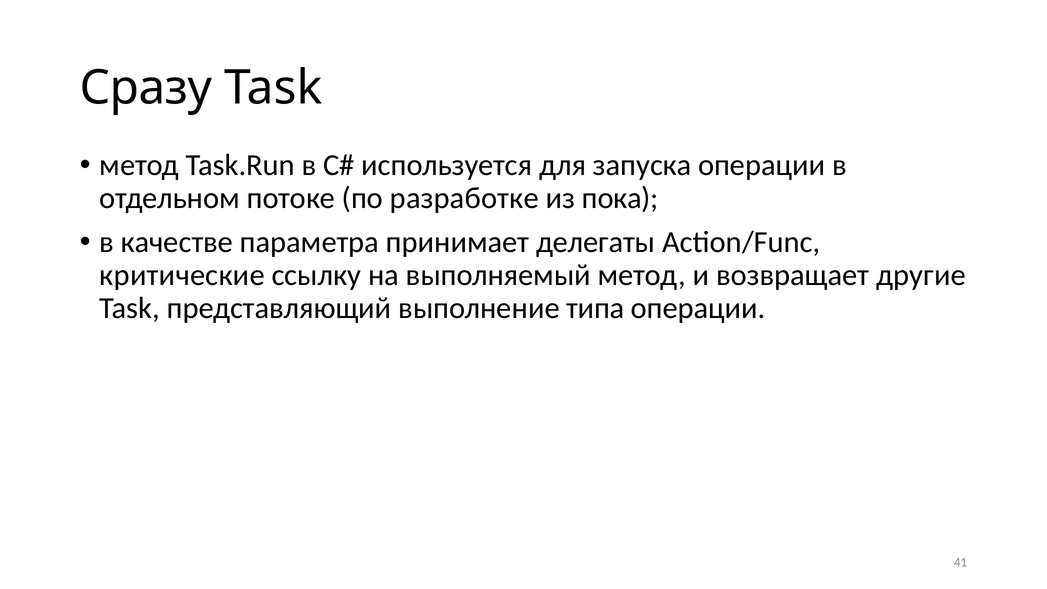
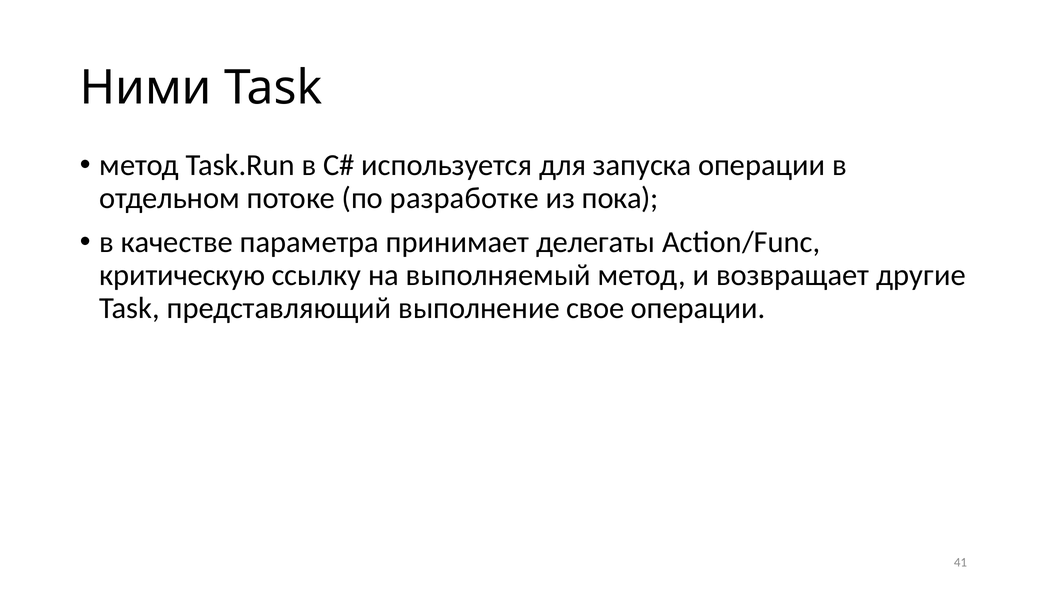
Сразу: Сразу -> Ними
критические: критические -> критическую
типа: типа -> свое
